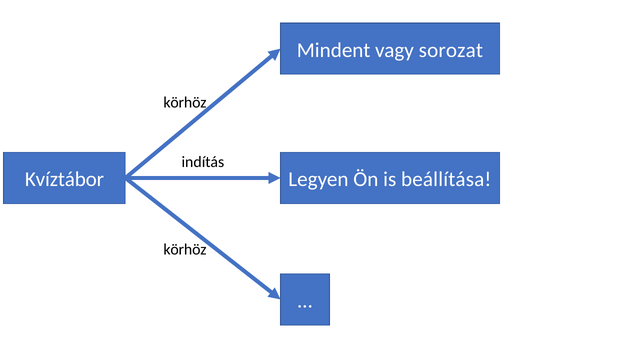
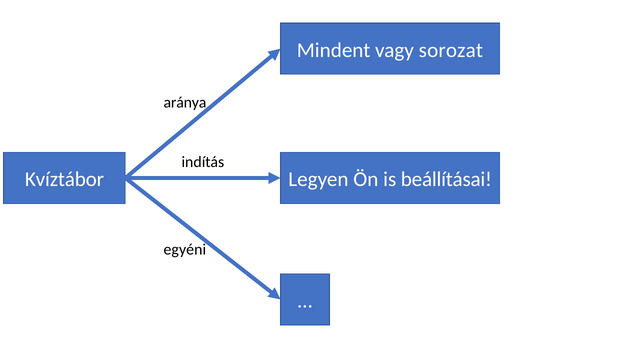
körhöz at (185, 102): körhöz -> aránya
beállítása: beállítása -> beállításai
körhöz at (185, 250): körhöz -> egyéni
